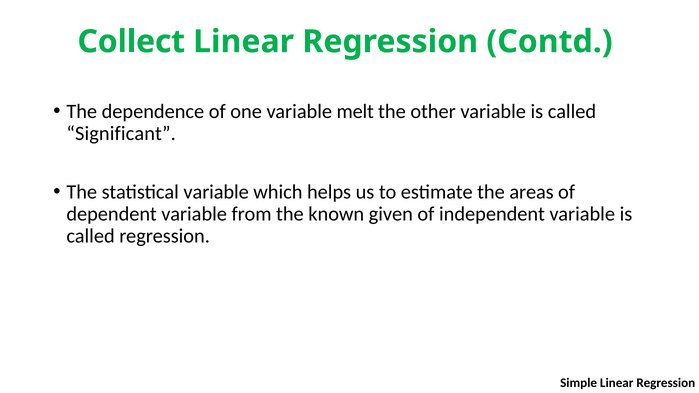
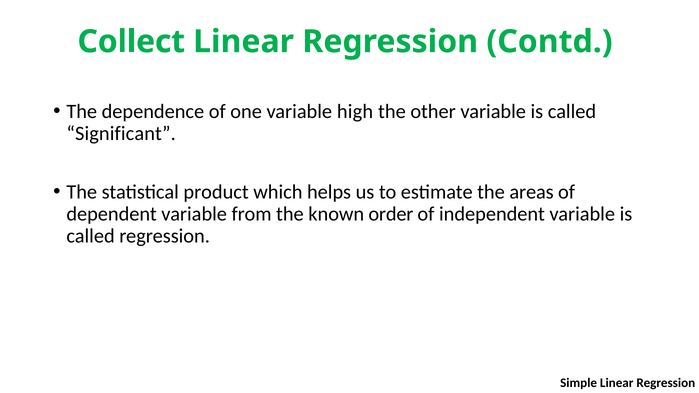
melt: melt -> high
statistical variable: variable -> product
given: given -> order
